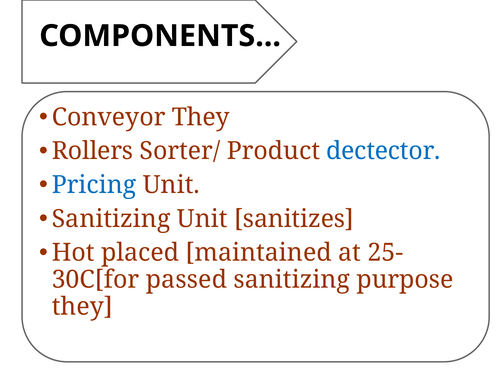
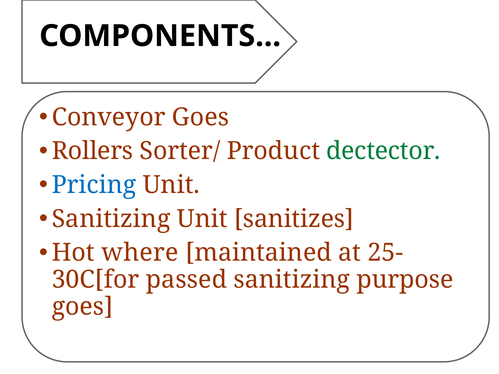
Conveyor They: They -> Goes
dectector colour: blue -> green
placed: placed -> where
they at (82, 307): they -> goes
